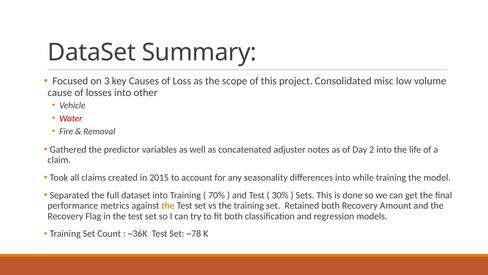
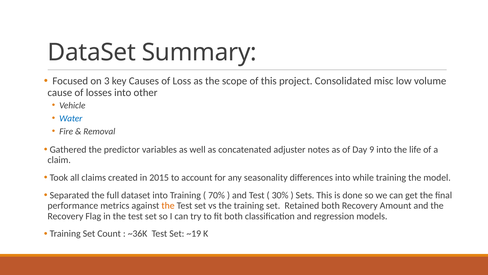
Water colour: red -> blue
2: 2 -> 9
~78: ~78 -> ~19
